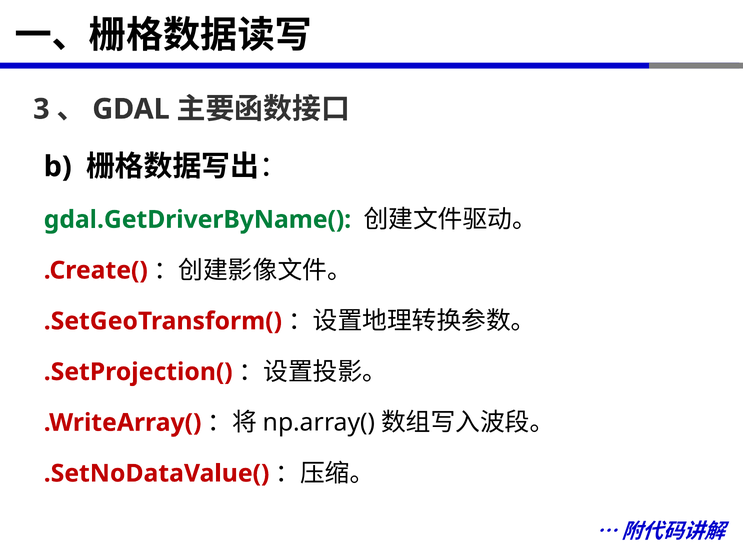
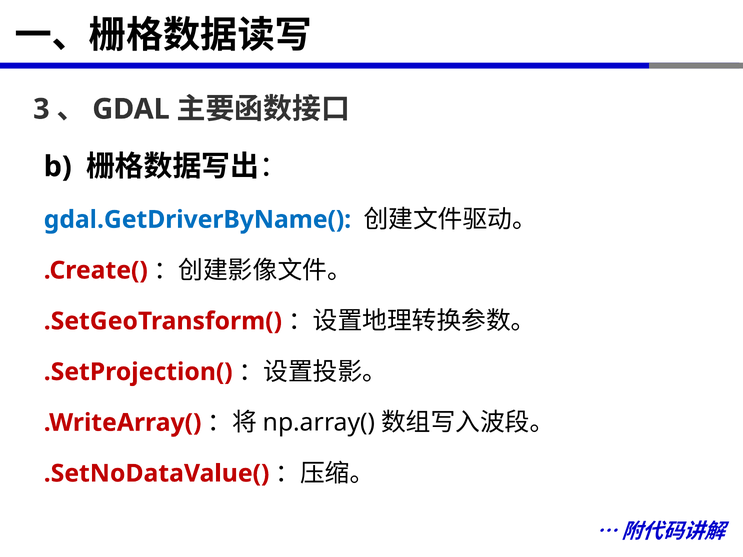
gdal.GetDriverByName( colour: green -> blue
